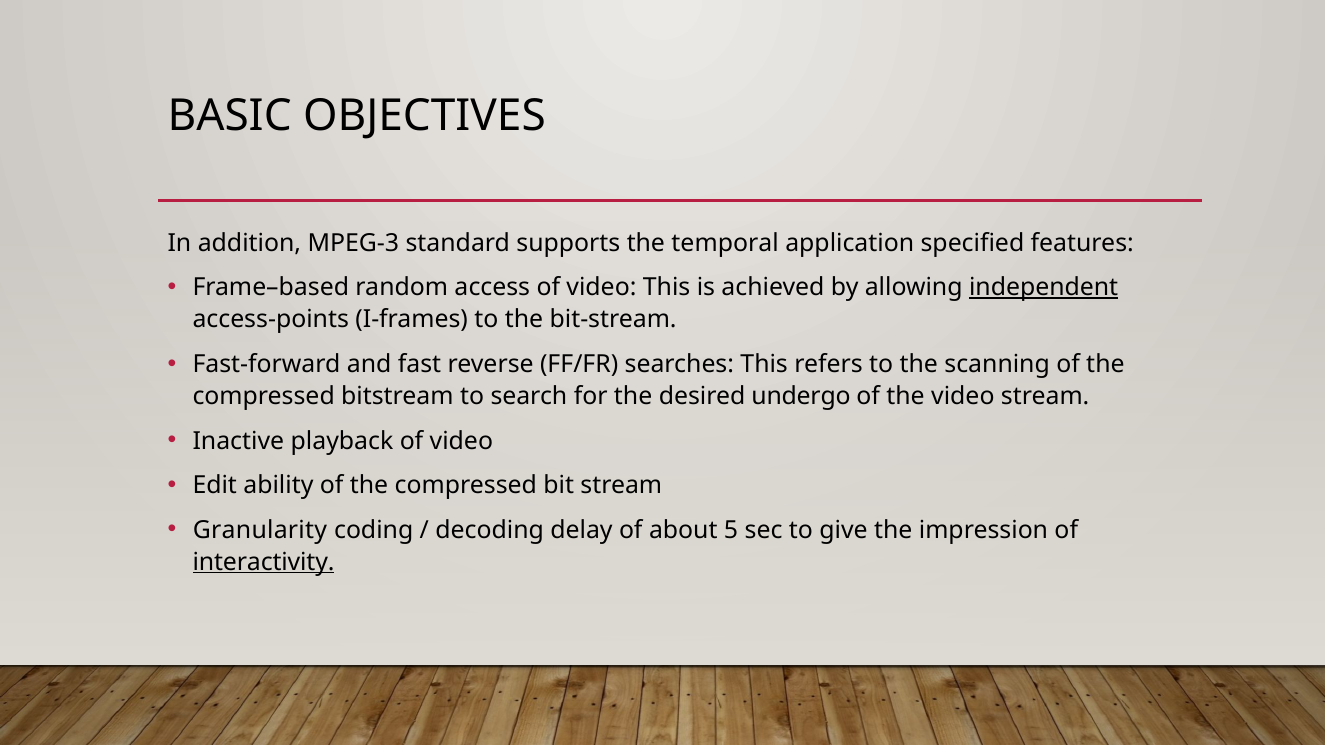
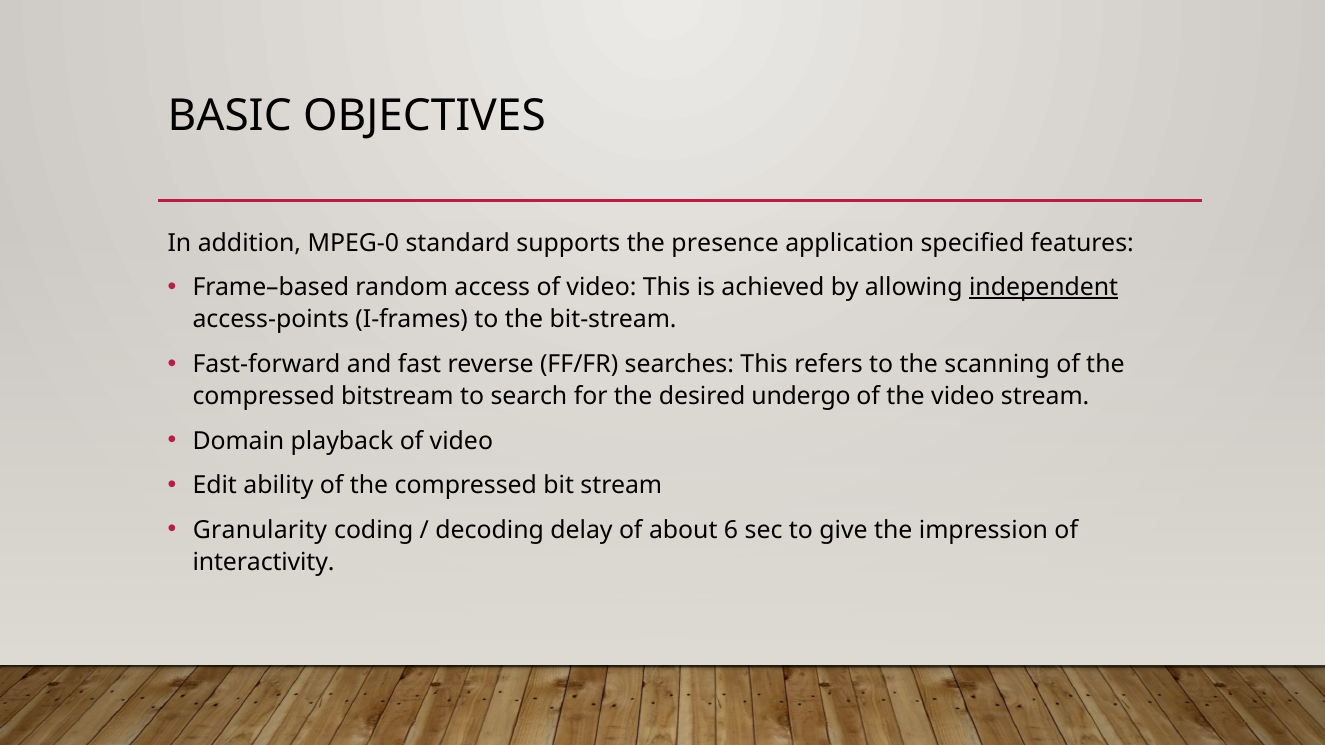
MPEG-3: MPEG-3 -> MPEG-0
temporal: temporal -> presence
Inactive: Inactive -> Domain
5: 5 -> 6
interactivity underline: present -> none
